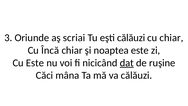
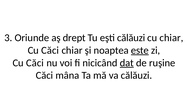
scriai: scriai -> drept
Încă at (50, 50): Încă -> Căci
este at (140, 50) underline: none -> present
Este at (35, 63): Este -> Căci
